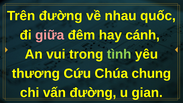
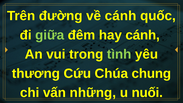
về nhau: nhau -> cánh
giữa colour: pink -> light green
vấn đường: đường -> những
gian: gian -> nuối
